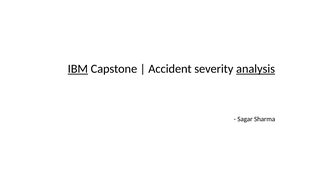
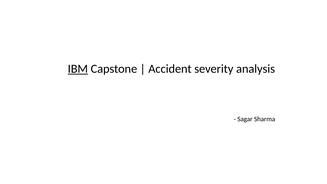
analysis underline: present -> none
